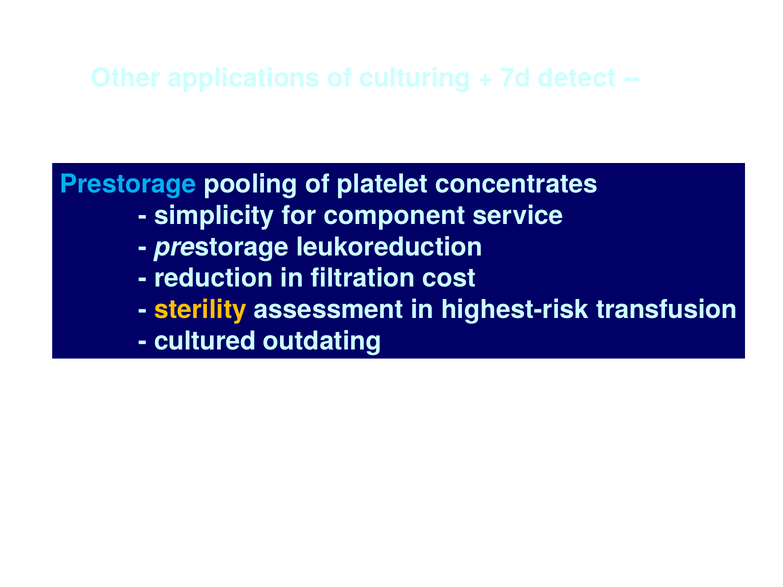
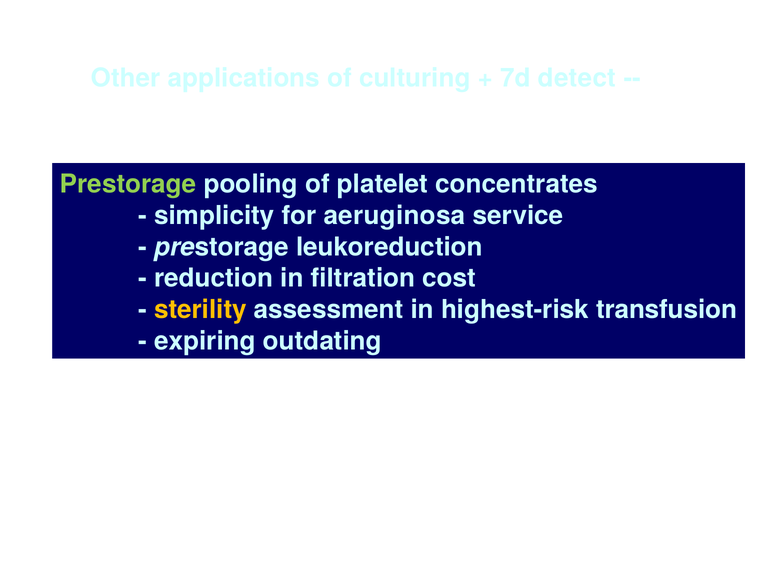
Prestorage at (128, 184) colour: light blue -> light green
component: component -> aeruginosa
cultured: cultured -> expiring
